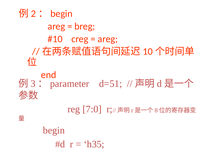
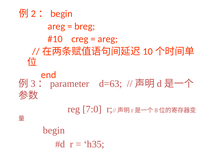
d=51: d=51 -> d=63
